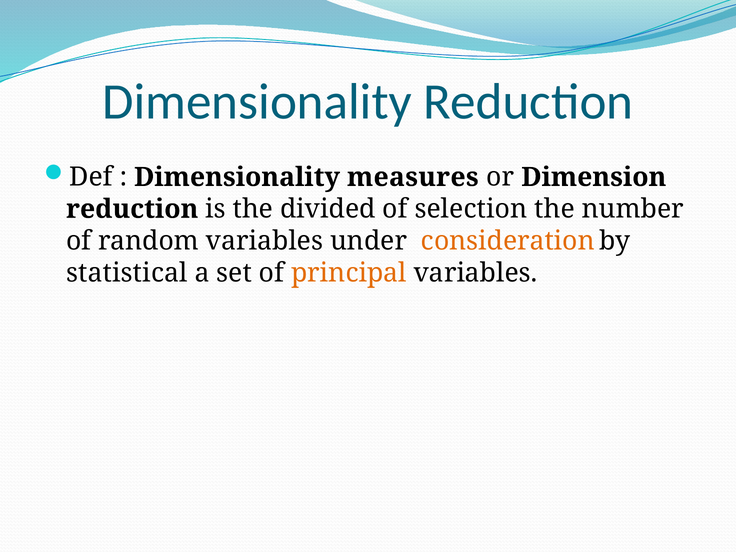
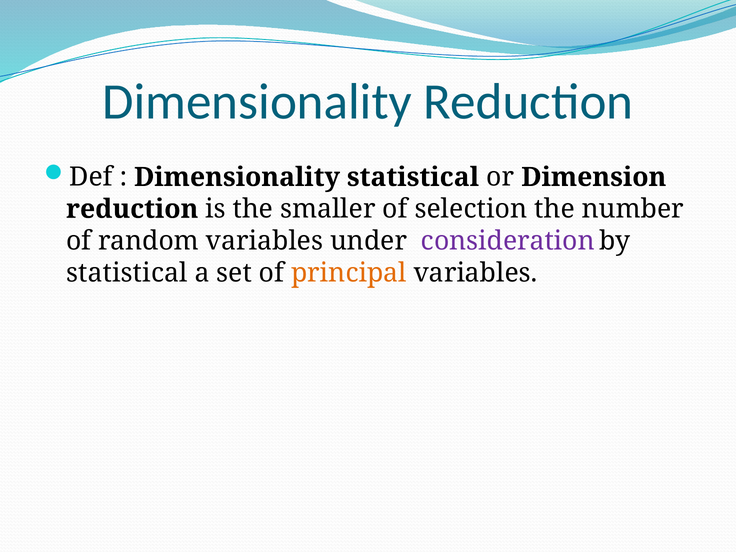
Dimensionality measures: measures -> statistical
divided: divided -> smaller
consideration colour: orange -> purple
